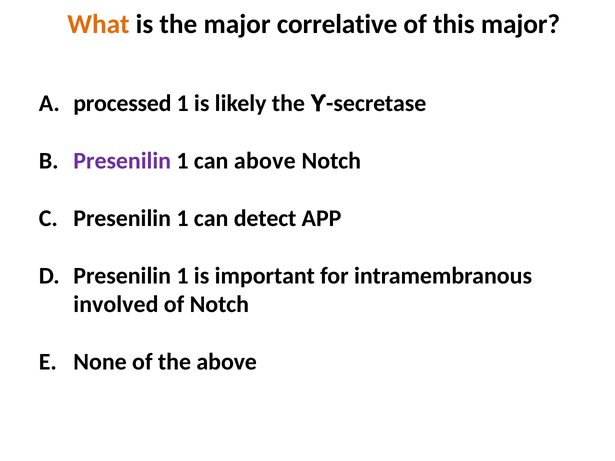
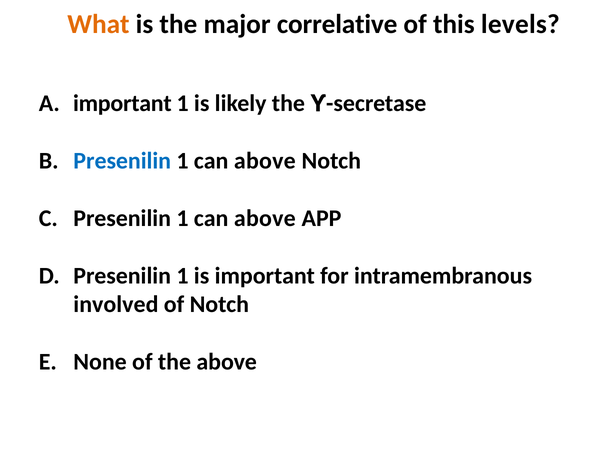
this major: major -> levels
processed at (122, 104): processed -> important
Presenilin at (122, 161) colour: purple -> blue
detect at (265, 218): detect -> above
